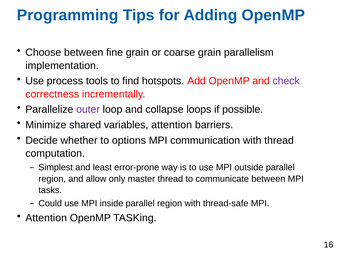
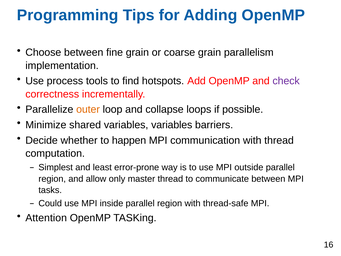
outer colour: purple -> orange
variables attention: attention -> variables
options: options -> happen
